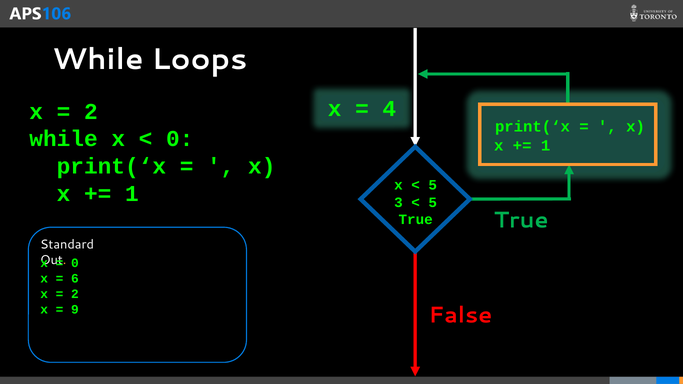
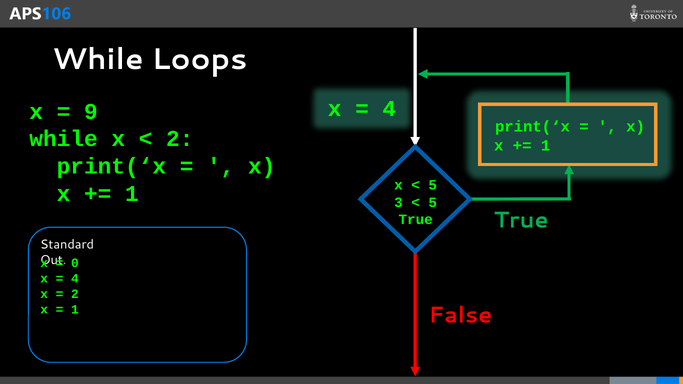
2 at (91, 112): 2 -> 9
0 at (180, 139): 0 -> 2
6 at (75, 279): 6 -> 4
9 at (75, 309): 9 -> 1
